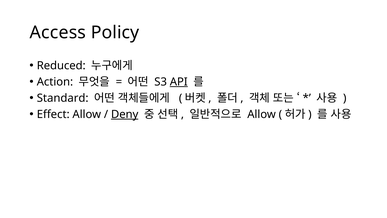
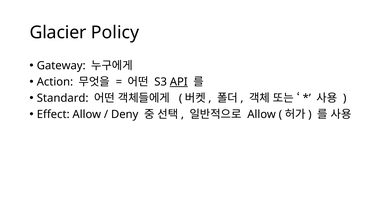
Access: Access -> Glacier
Reduced: Reduced -> Gateway
Deny underline: present -> none
